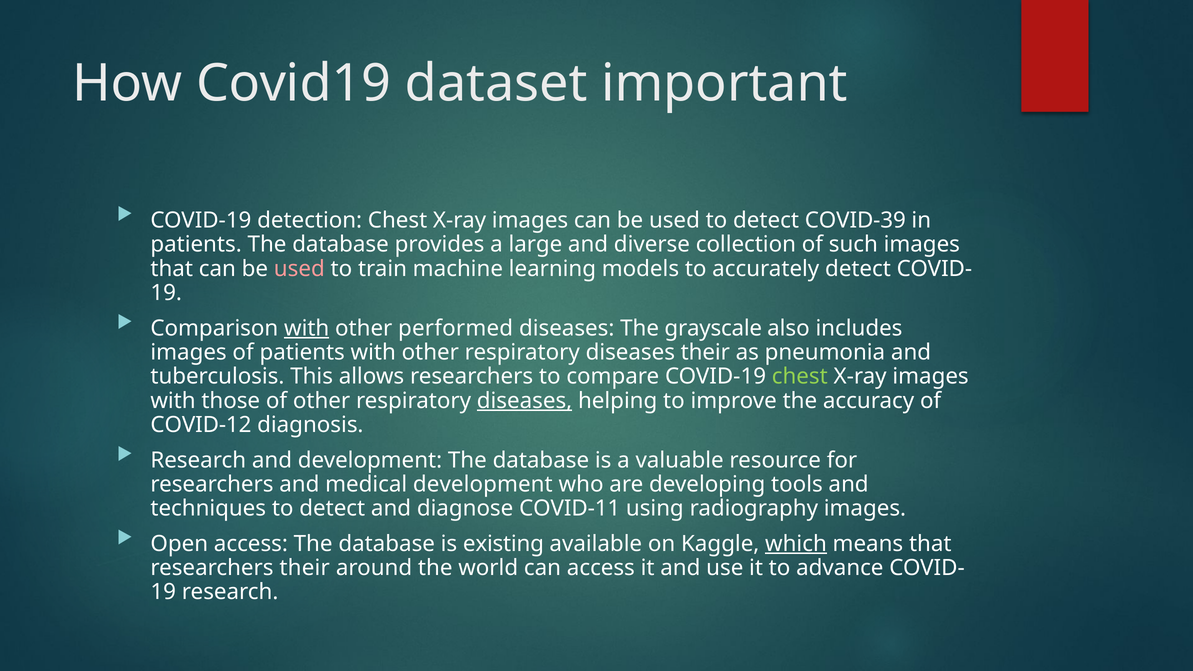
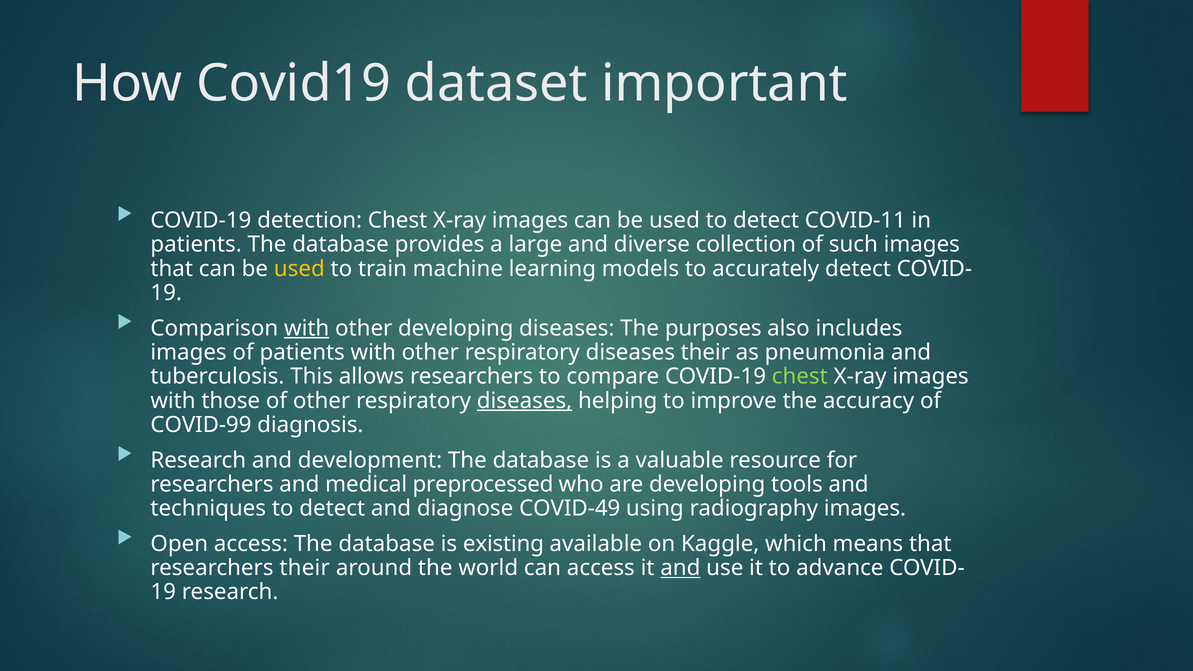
COVID-39: COVID-39 -> COVID-11
used at (299, 269) colour: pink -> yellow
other performed: performed -> developing
grayscale: grayscale -> purposes
COVID-12: COVID-12 -> COVID-99
medical development: development -> preprocessed
COVID-11: COVID-11 -> COVID-49
which underline: present -> none
and at (680, 568) underline: none -> present
